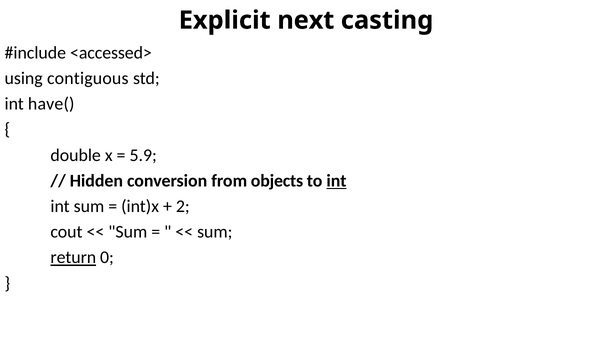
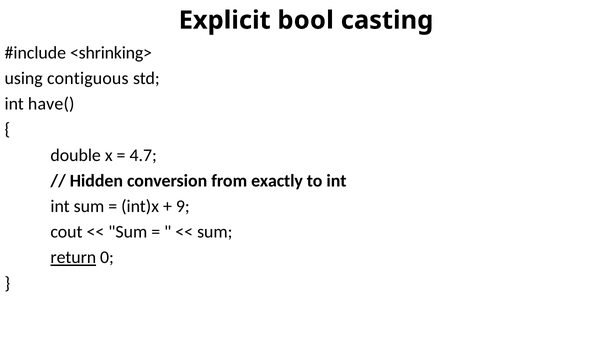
next: next -> bool
<accessed>: <accessed> -> <shrinking>
5.9: 5.9 -> 4.7
objects: objects -> exactly
int at (336, 181) underline: present -> none
2: 2 -> 9
